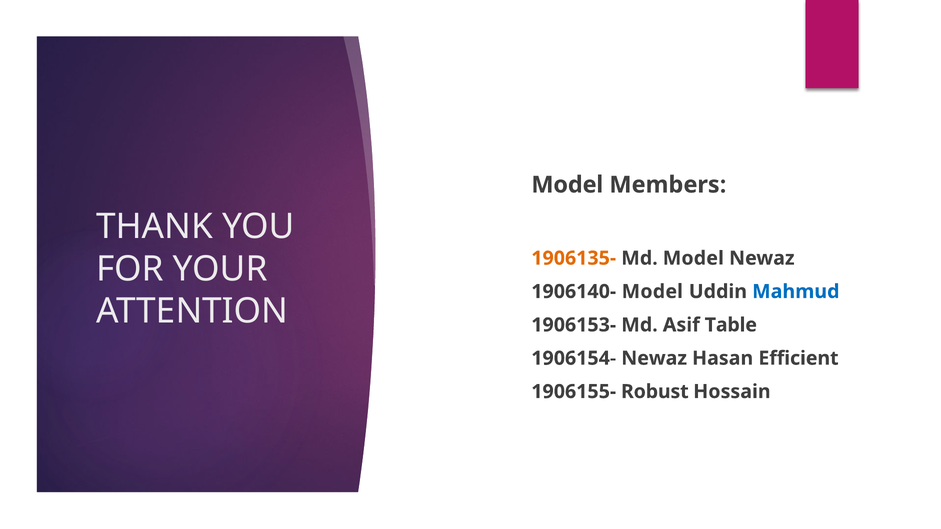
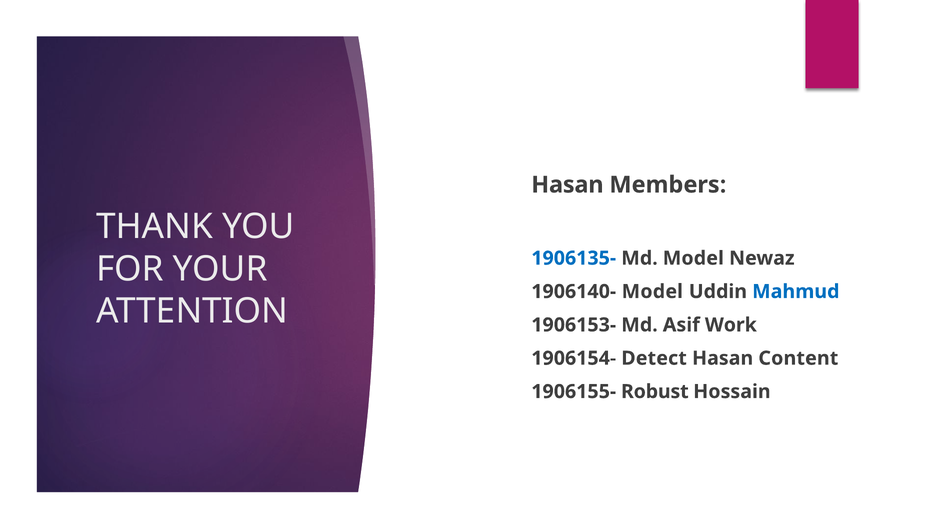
Model at (567, 185): Model -> Hasan
1906135- colour: orange -> blue
Table: Table -> Work
1906154- Newaz: Newaz -> Detect
Efficient: Efficient -> Content
